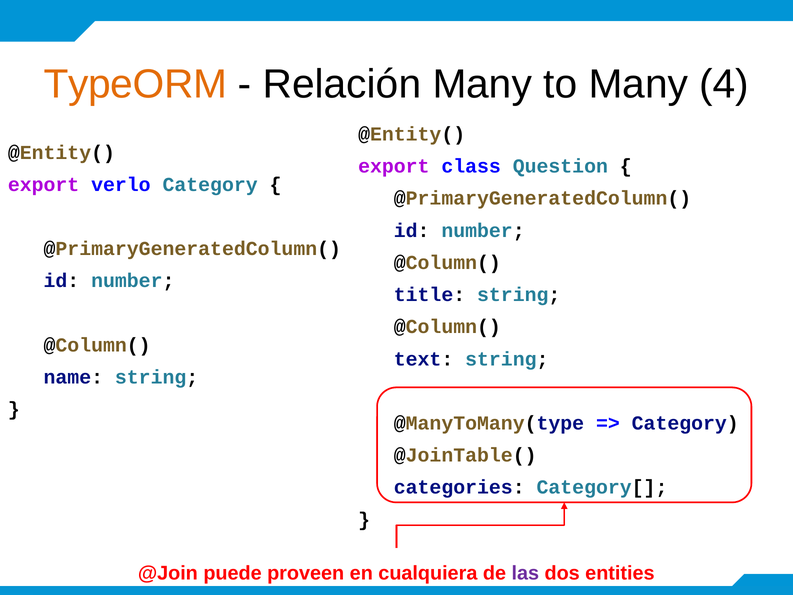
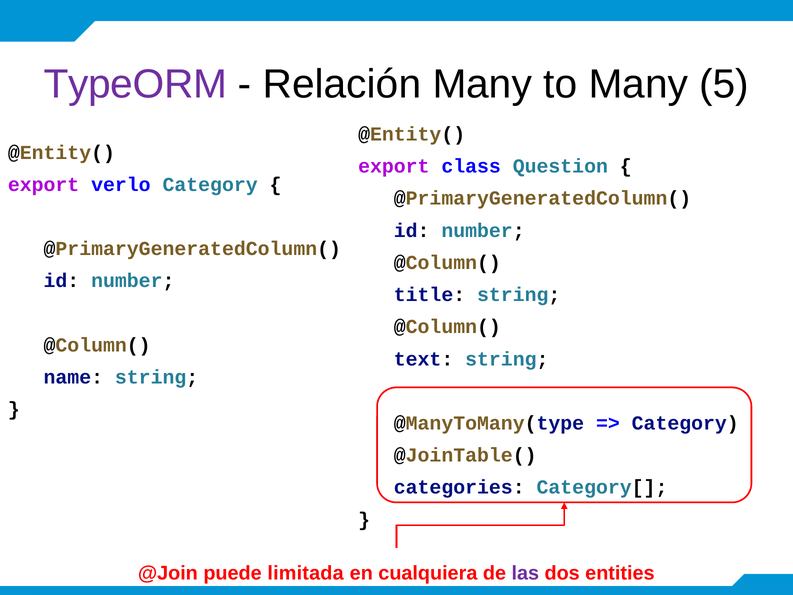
TypeORM colour: orange -> purple
4: 4 -> 5
proveen: proveen -> limitada
